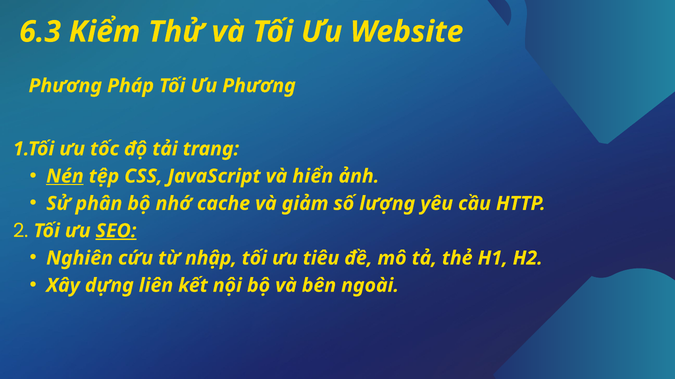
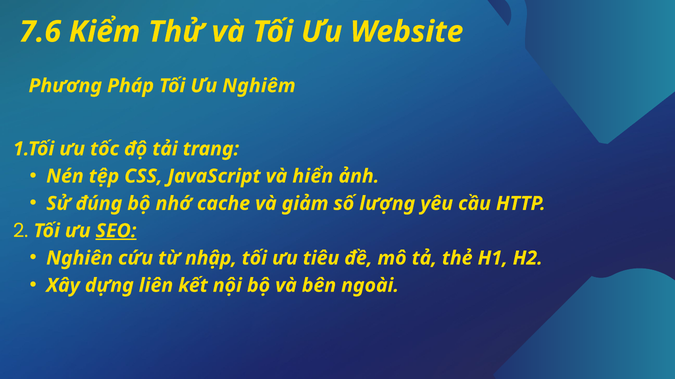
6.3: 6.3 -> 7.6
Ưu Phương: Phương -> Nghiêm
Nén underline: present -> none
phân: phân -> đúng
